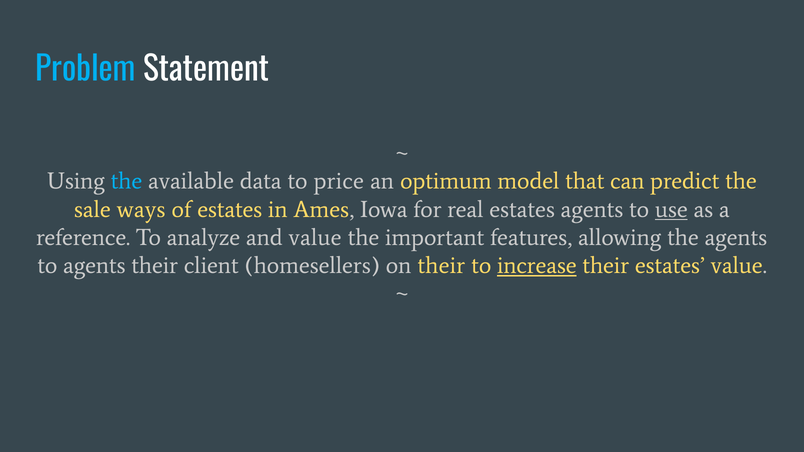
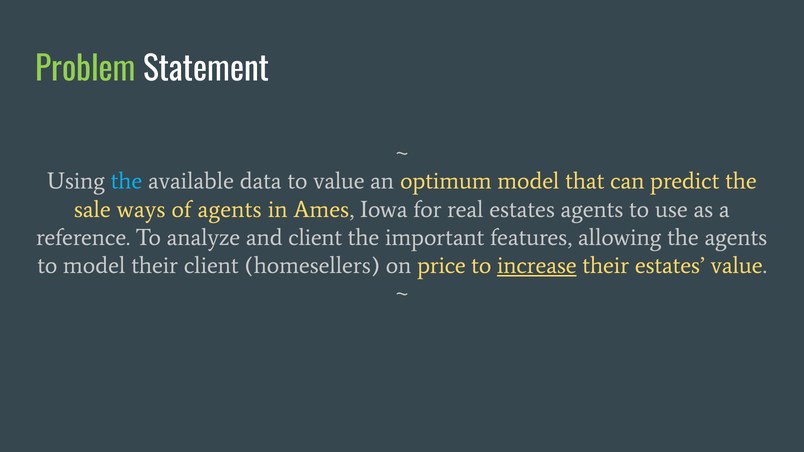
Problem colour: light blue -> light green
to price: price -> value
of estates: estates -> agents
use underline: present -> none
and value: value -> client
to agents: agents -> model
on their: their -> price
